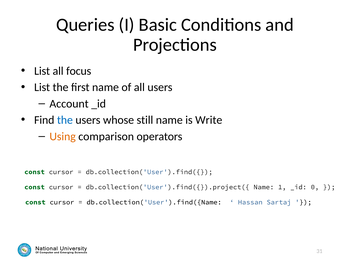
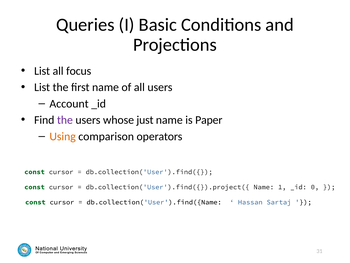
the at (65, 120) colour: blue -> purple
still: still -> just
Write: Write -> Paper
